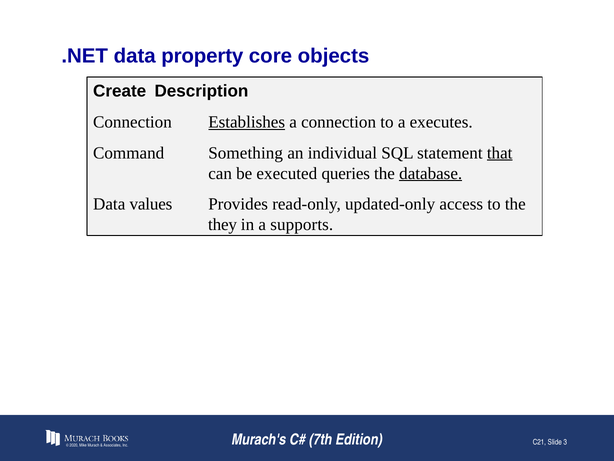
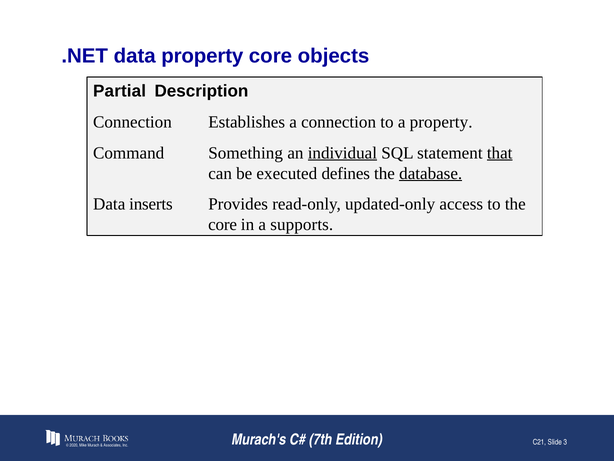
Create: Create -> Partial
Establishes underline: present -> none
a executes: executes -> property
individual underline: none -> present
queries: queries -> defines
values: values -> inserts
they at (223, 224): they -> core
